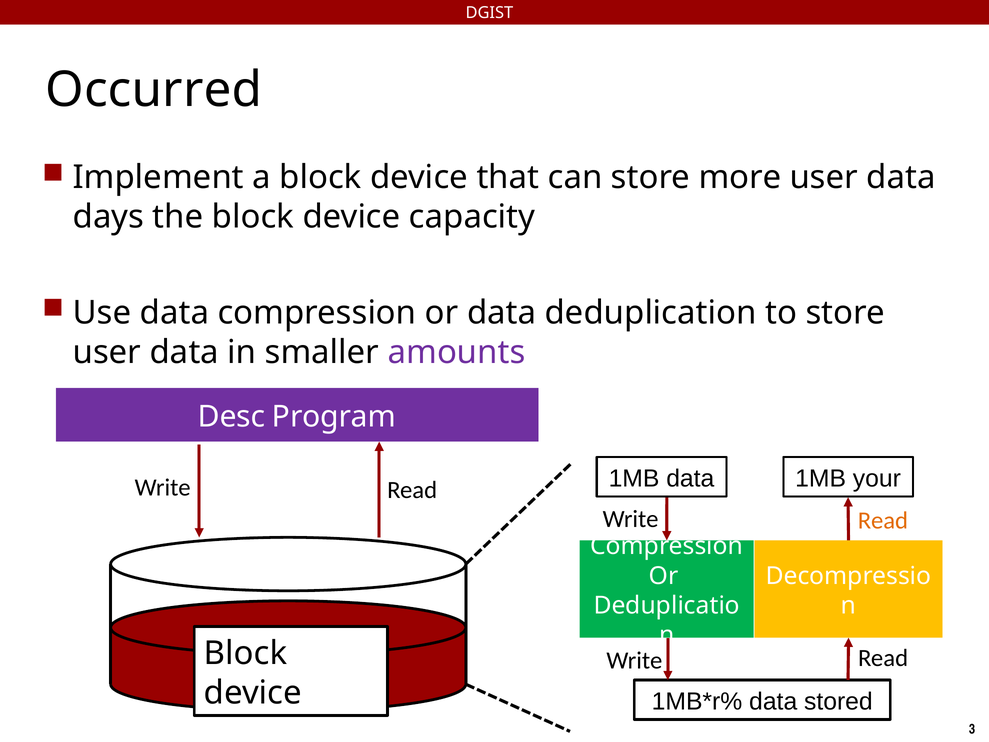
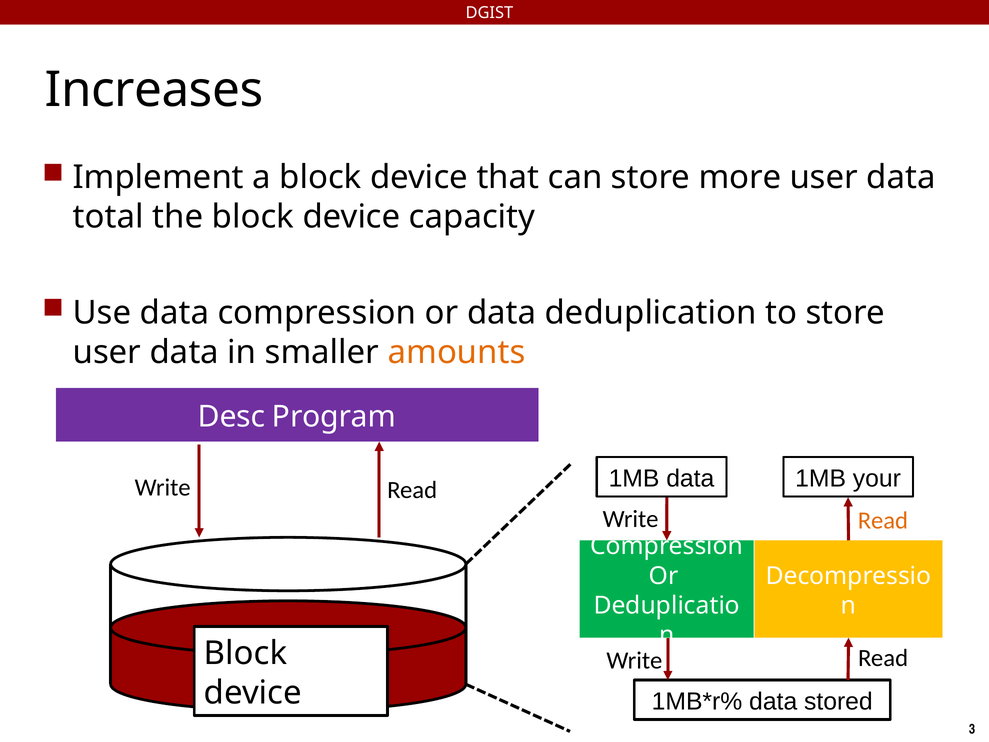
Occurred: Occurred -> Increases
days: days -> total
amounts colour: purple -> orange
